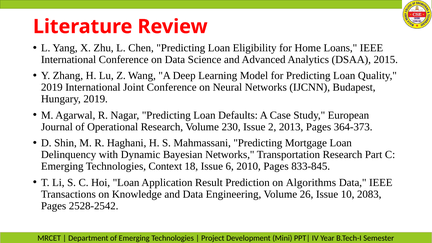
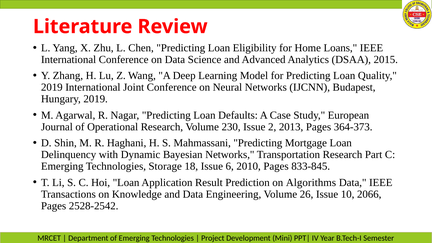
Context: Context -> Storage
2083: 2083 -> 2066
